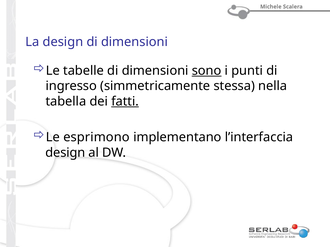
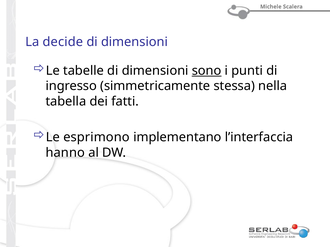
La design: design -> decide
fatti underline: present -> none
design at (65, 153): design -> hanno
